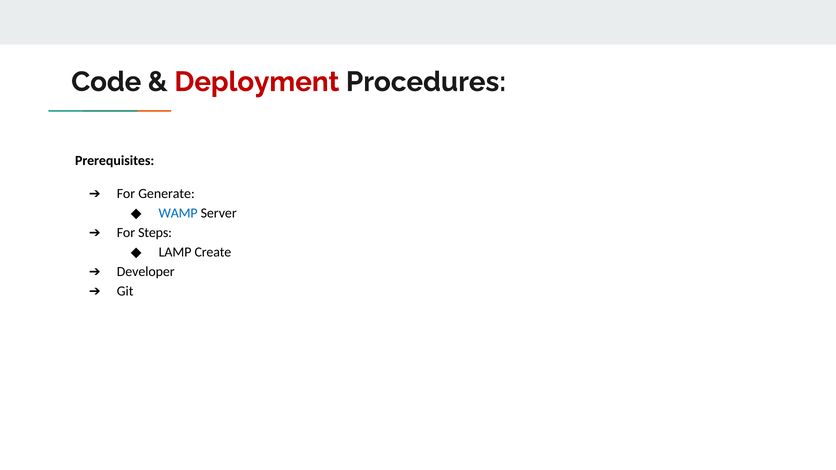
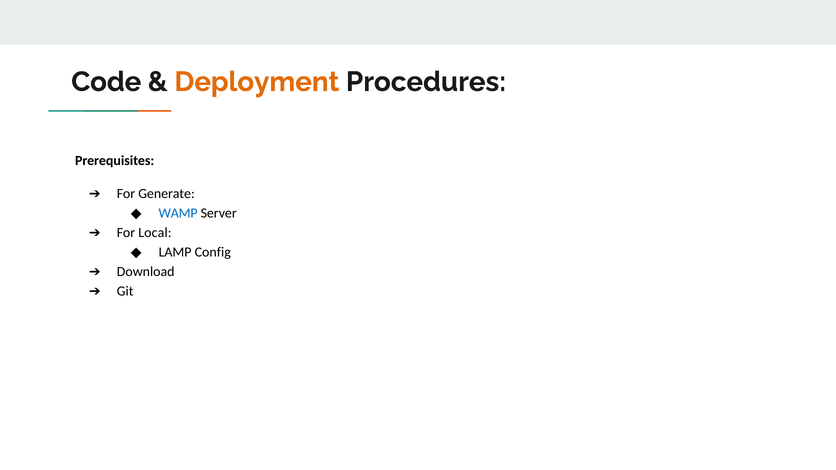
Deployment colour: red -> orange
Steps: Steps -> Local
Create: Create -> Config
Developer: Developer -> Download
